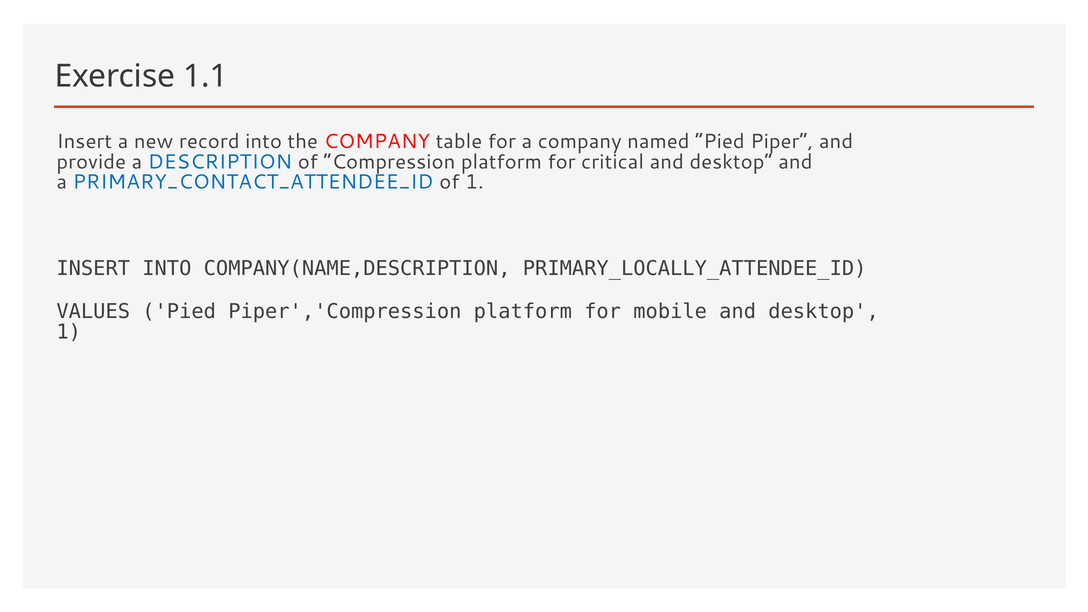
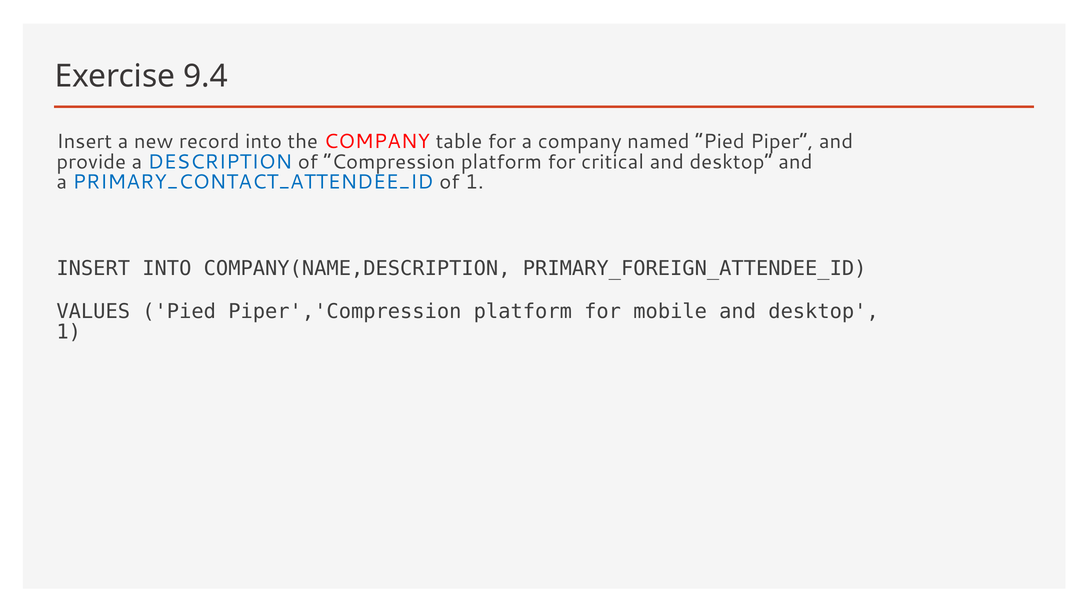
1.1: 1.1 -> 9.4
PRIMARY_LOCALLY_ATTENDEE_ID: PRIMARY_LOCALLY_ATTENDEE_ID -> PRIMARY_FOREIGN_ATTENDEE_ID
